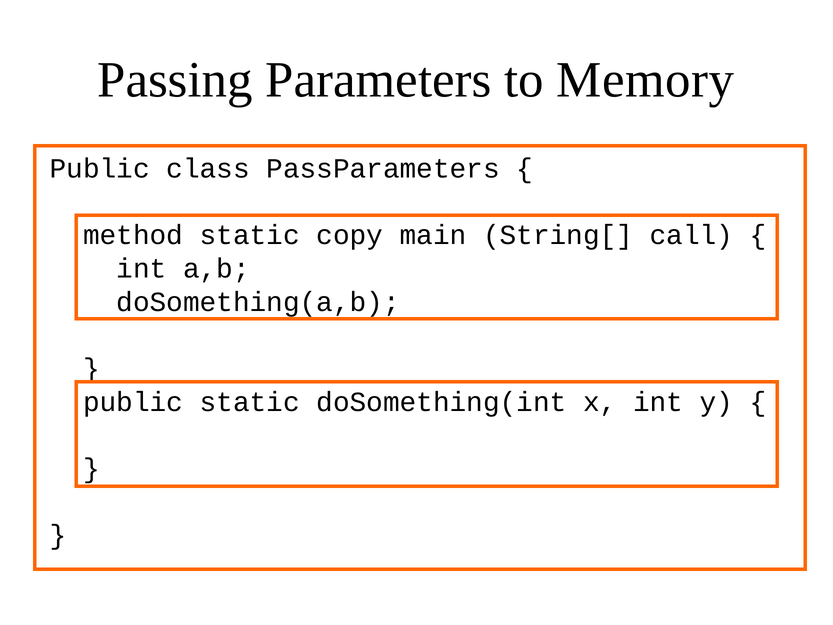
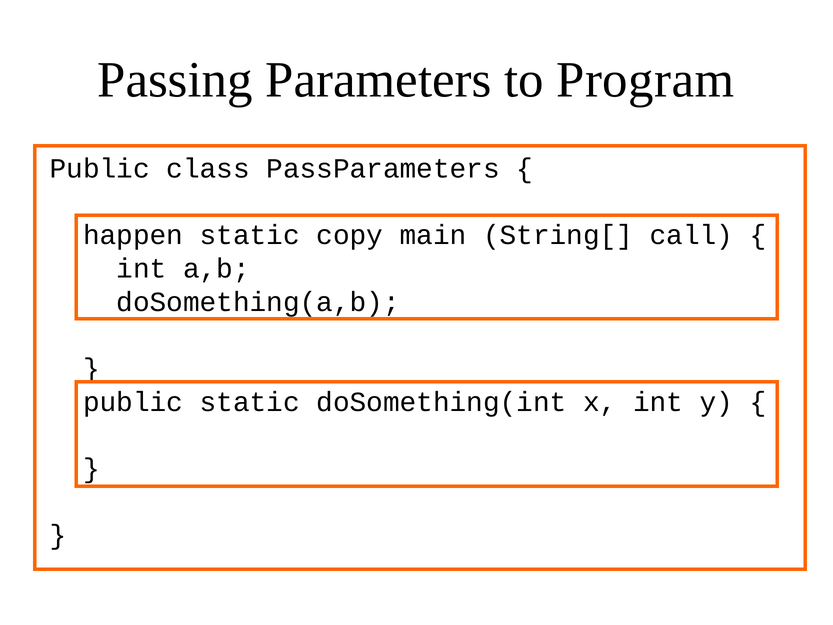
Memory: Memory -> Program
method: method -> happen
